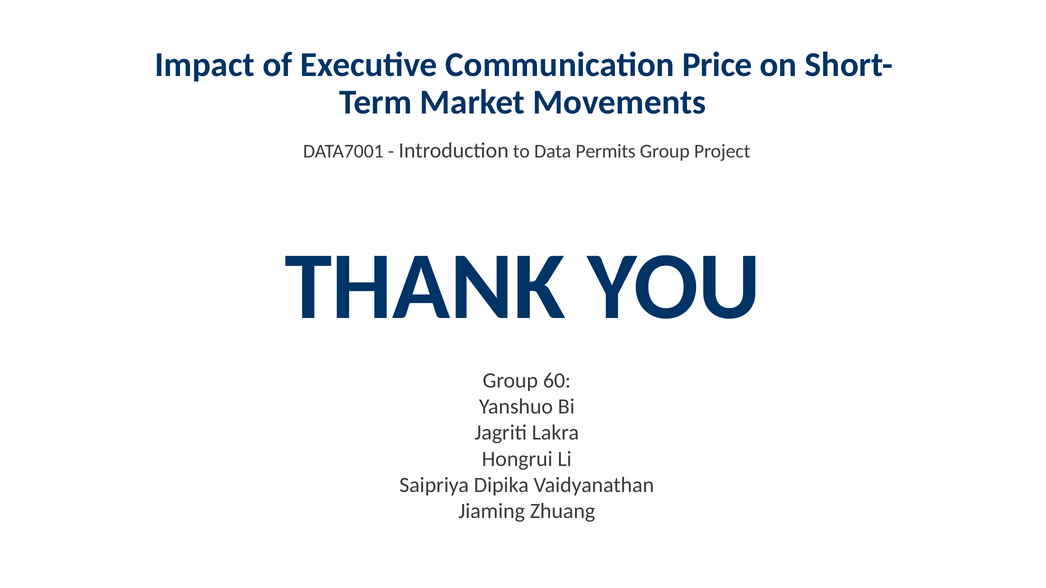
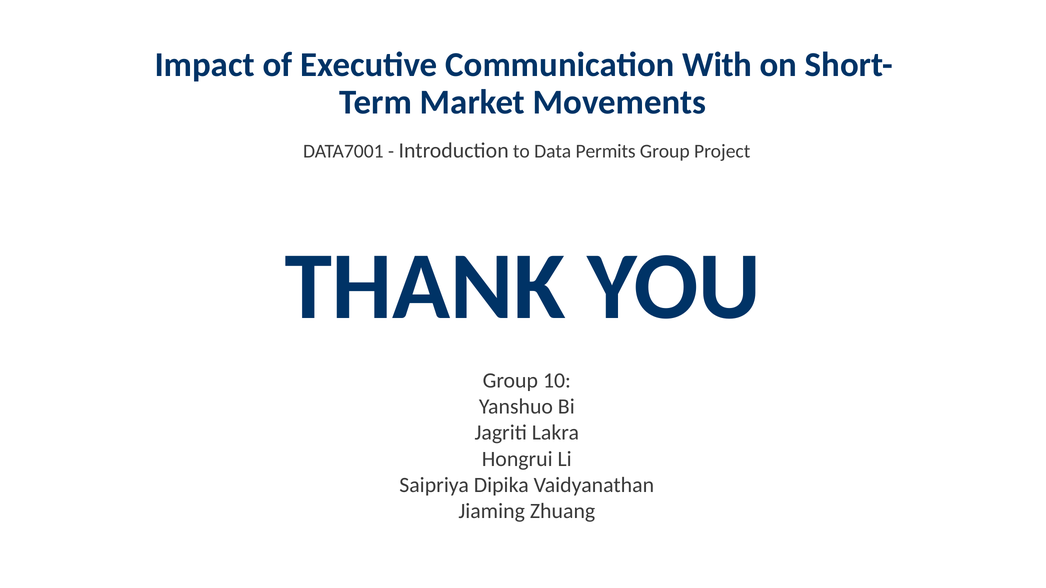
Price: Price -> With
60: 60 -> 10
